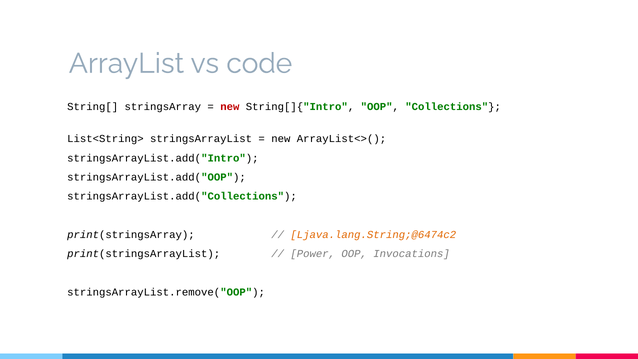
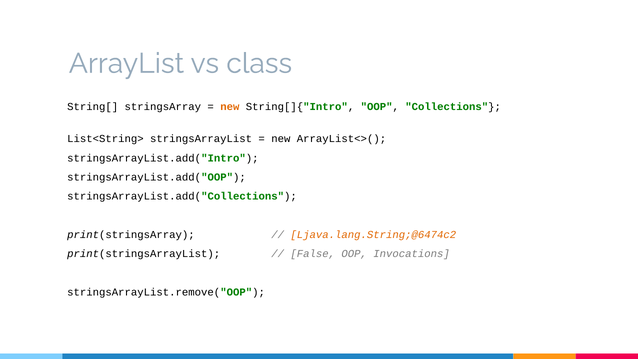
code: code -> class
new at (230, 107) colour: red -> orange
Power: Power -> False
